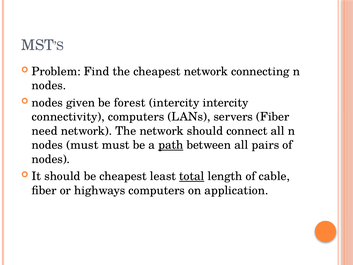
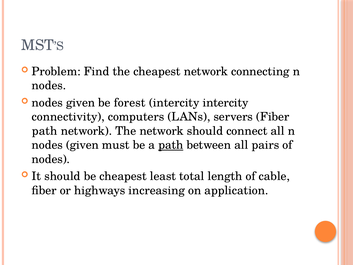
need at (45, 131): need -> path
must at (82, 145): must -> given
total underline: present -> none
highways computers: computers -> increasing
